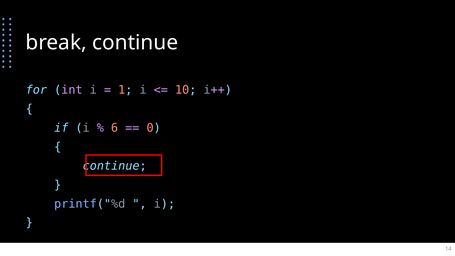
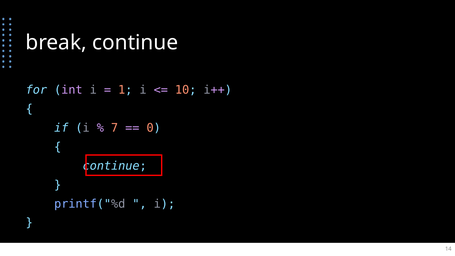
6: 6 -> 7
